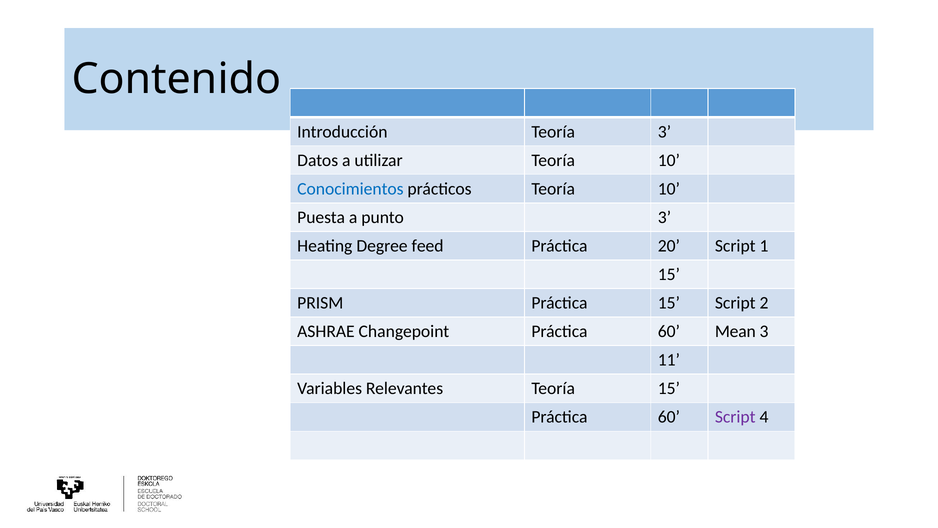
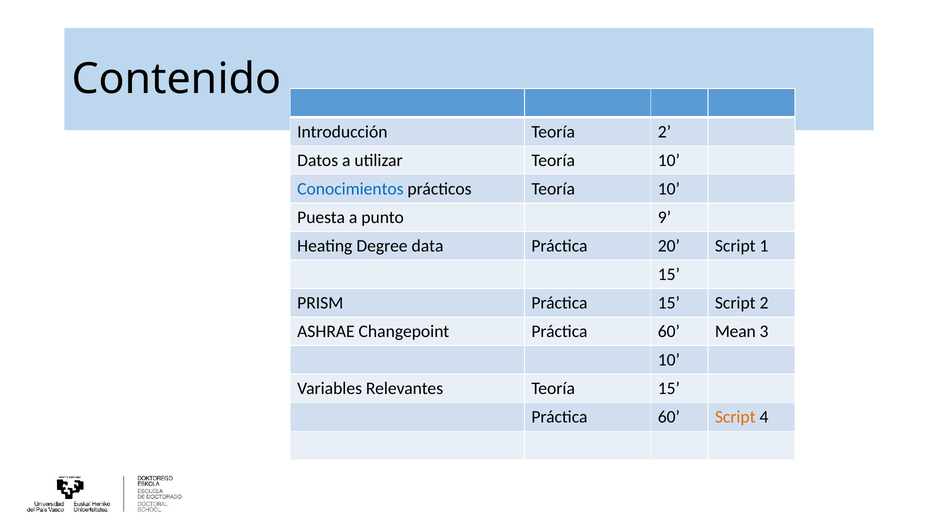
Teoría 3: 3 -> 2
punto 3: 3 -> 9
feed: feed -> data
11 at (669, 360): 11 -> 10
Script at (735, 417) colour: purple -> orange
